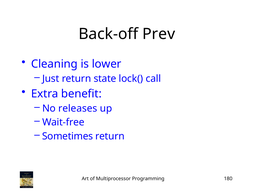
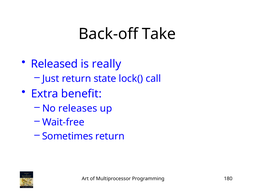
Prev: Prev -> Take
Cleaning: Cleaning -> Released
lower: lower -> really
